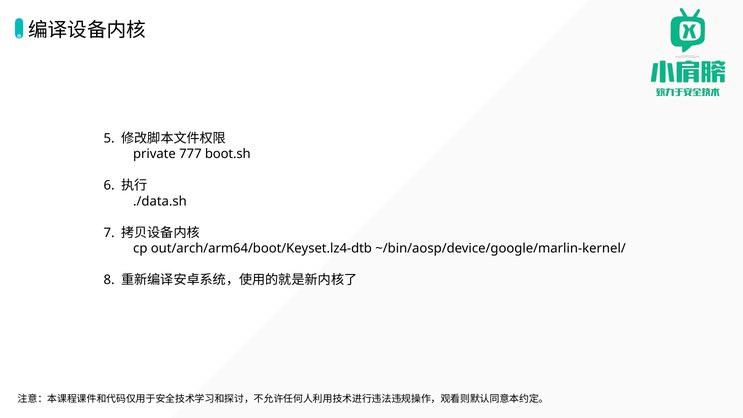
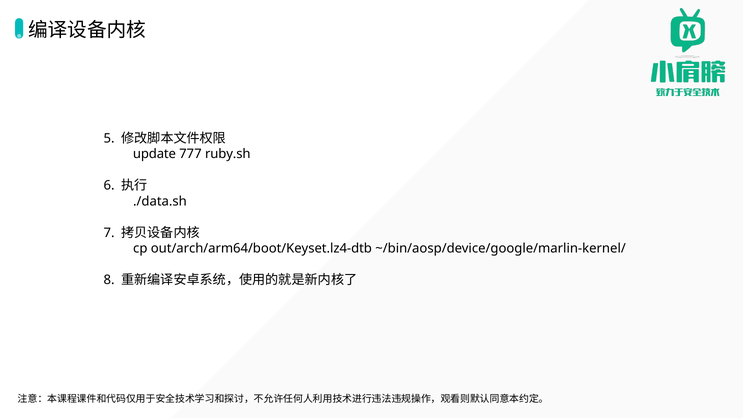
private: private -> update
boot.sh: boot.sh -> ruby.sh
